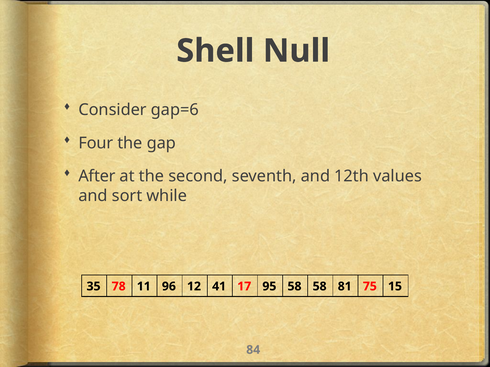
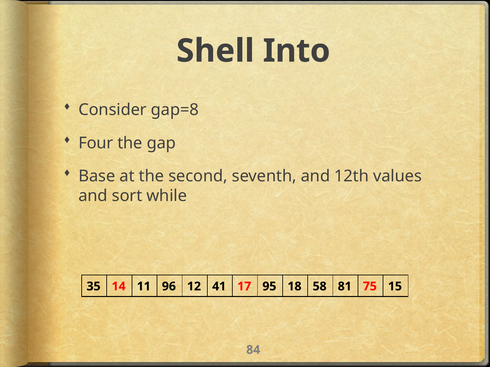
Null: Null -> Into
gap=6: gap=6 -> gap=8
After: After -> Base
78: 78 -> 14
95 58: 58 -> 18
